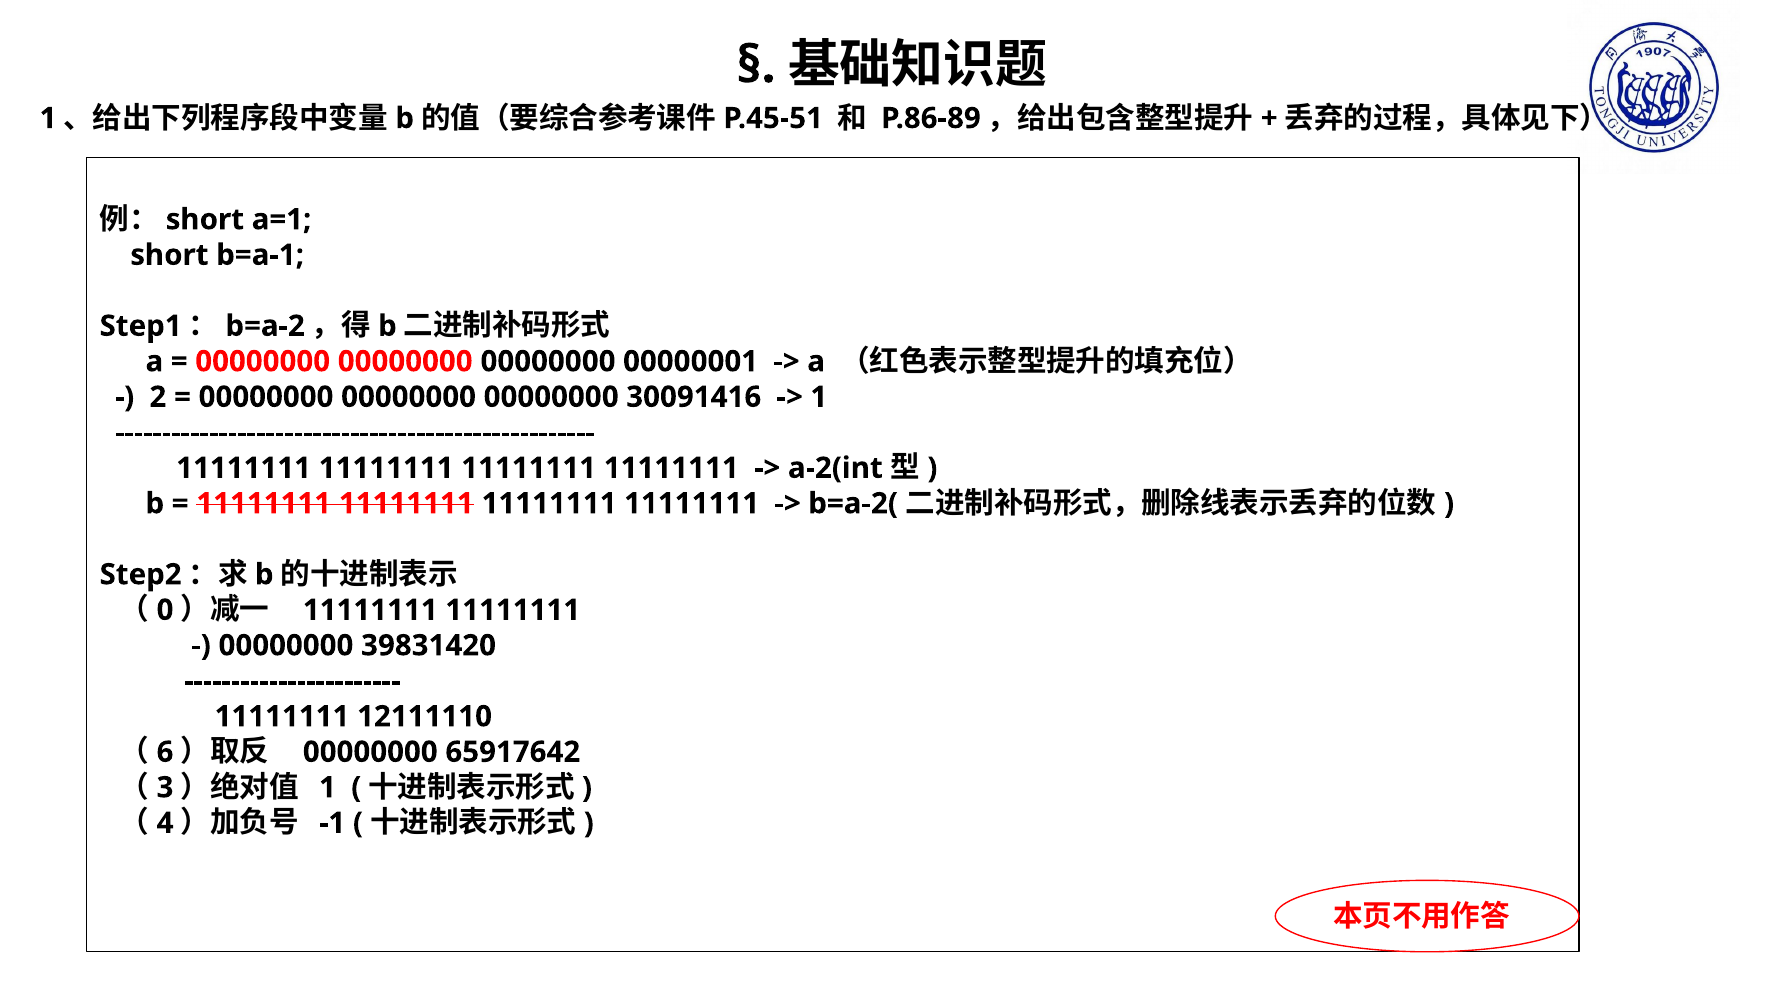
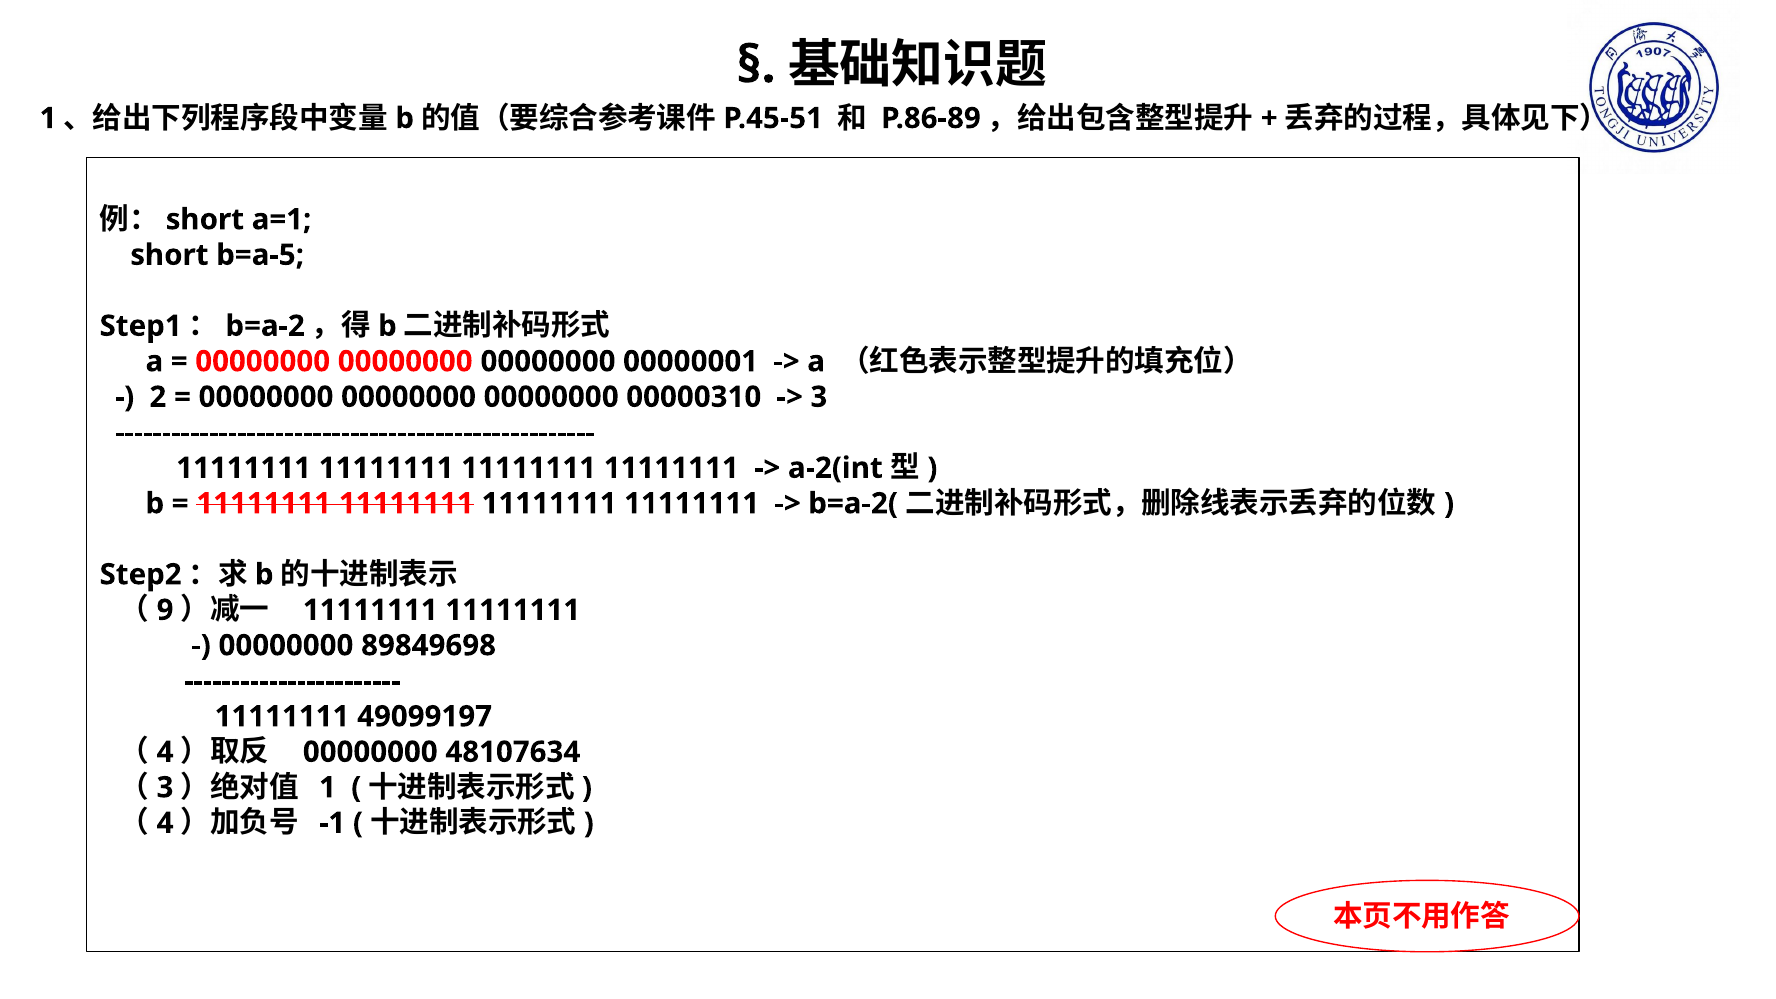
b=a-1: b=a-1 -> b=a-5
30091416: 30091416 -> 00000310
1 at (819, 397): 1 -> 3
0: 0 -> 9
39831420: 39831420 -> 89849698
12111110: 12111110 -> 49099197
6 at (165, 752): 6 -> 4
65917642: 65917642 -> 48107634
